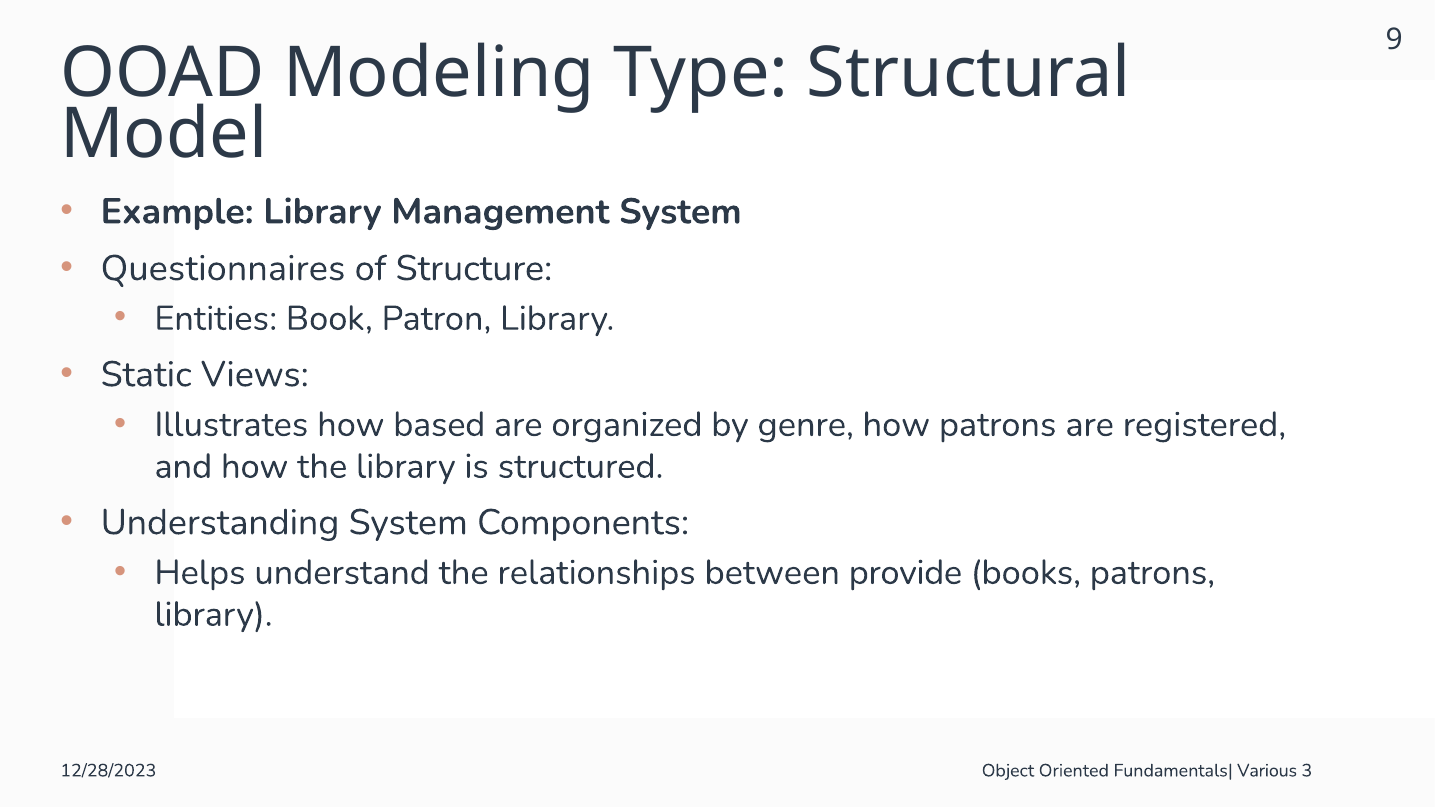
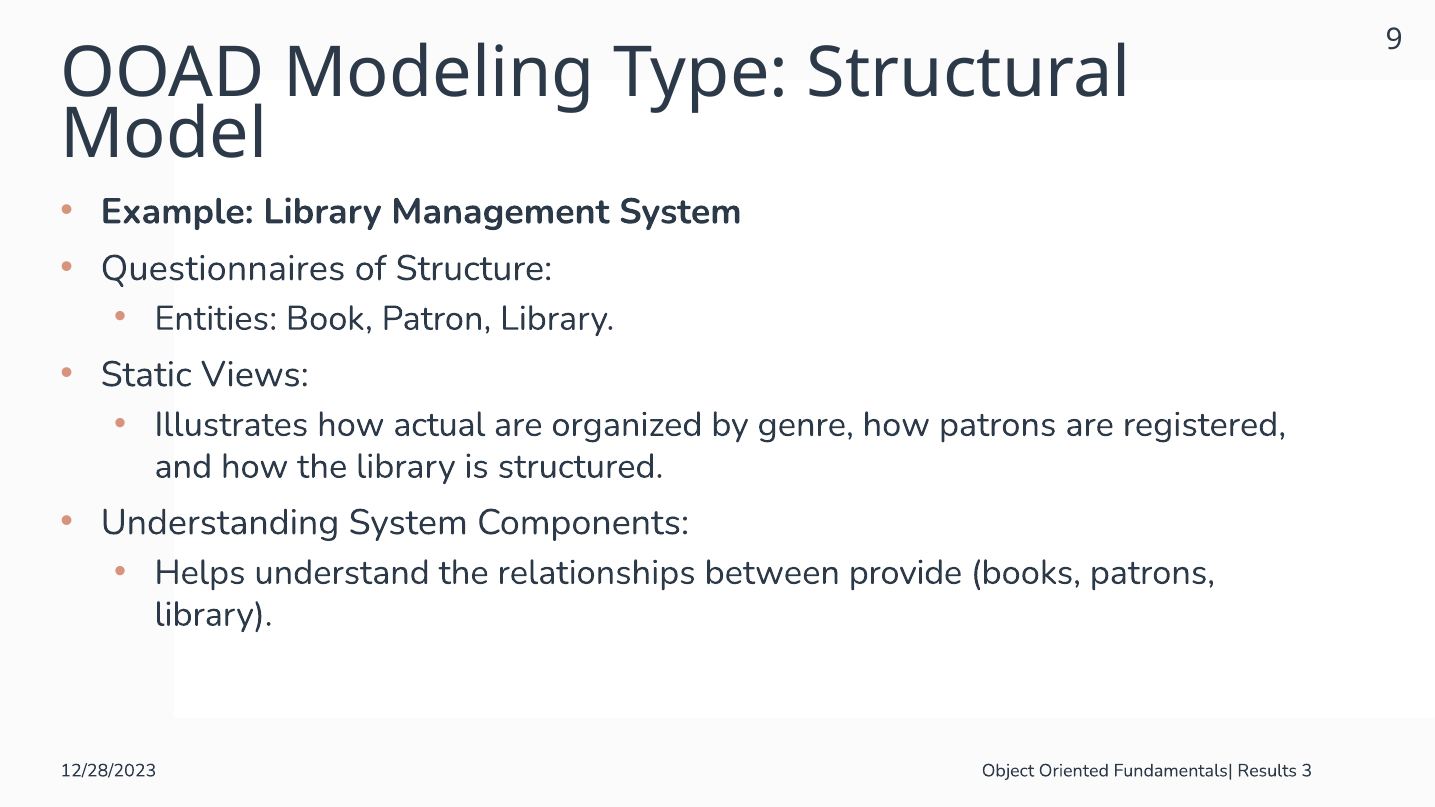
based: based -> actual
Various: Various -> Results
